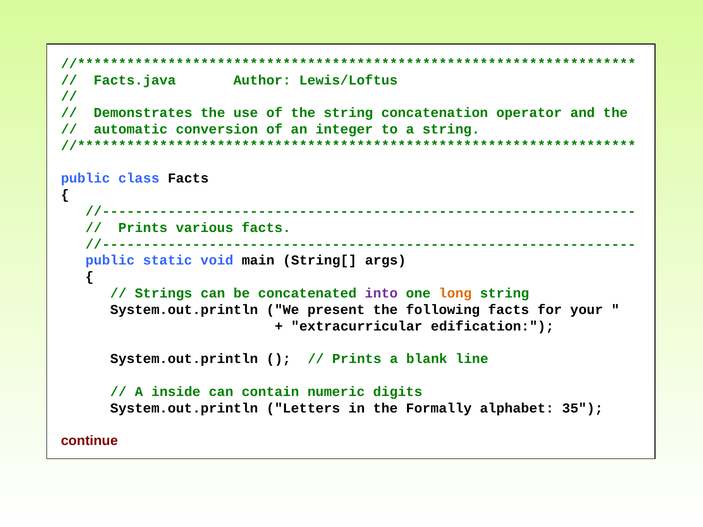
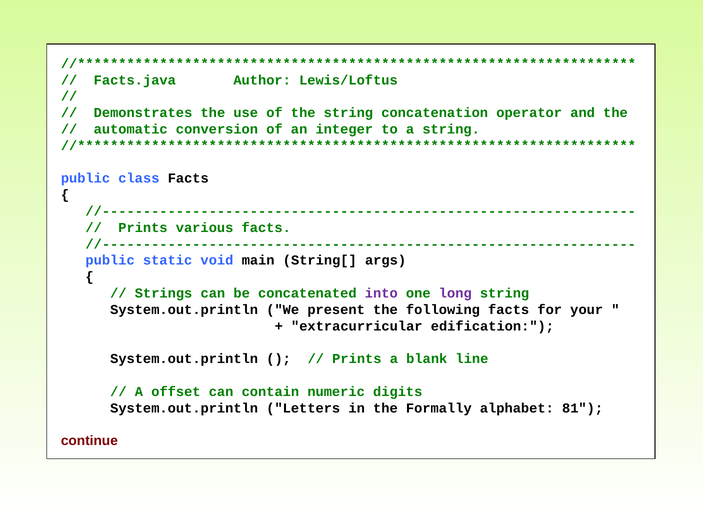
long colour: orange -> purple
inside: inside -> offset
35: 35 -> 81
